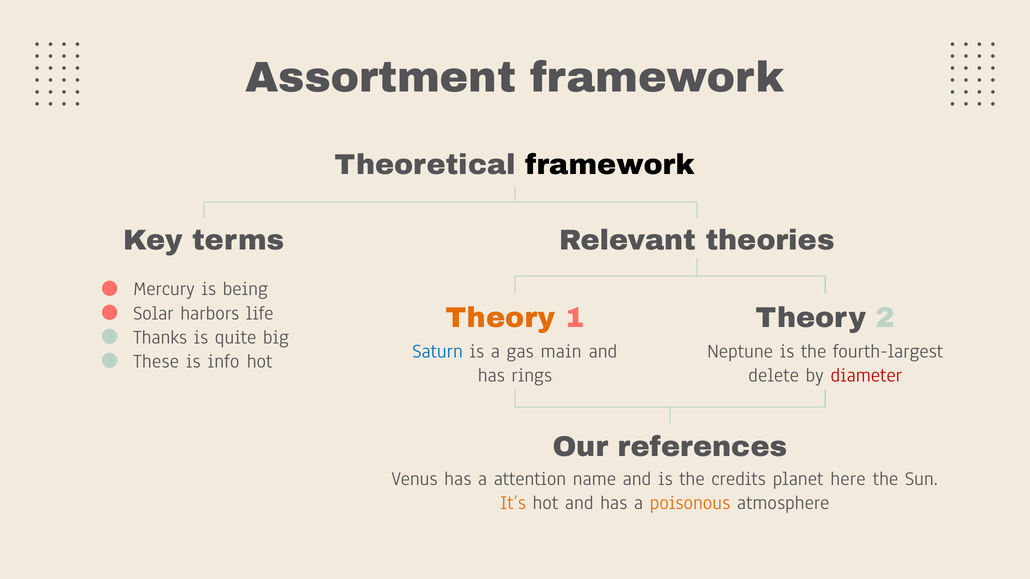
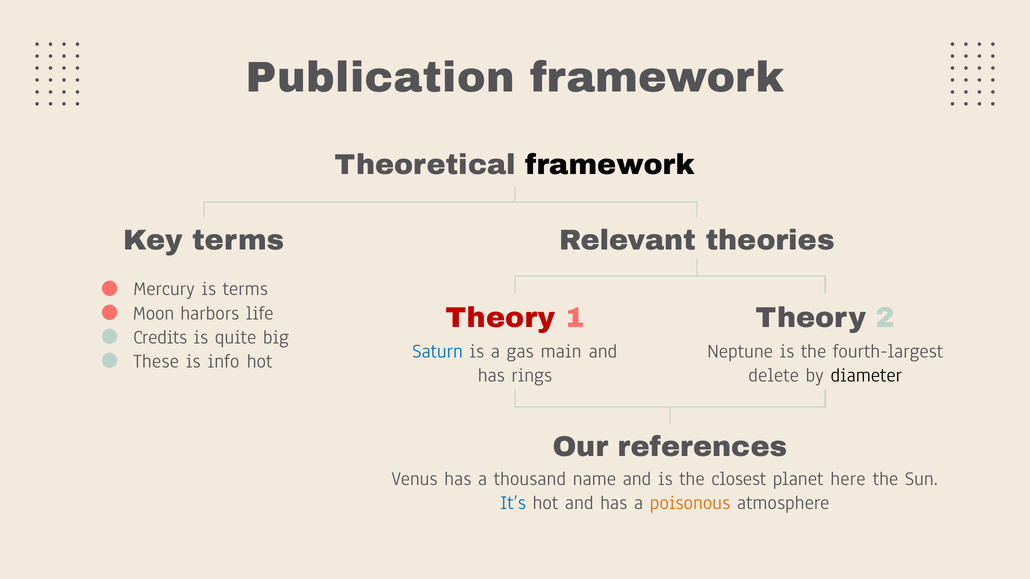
Assortment: Assortment -> Publication
is being: being -> terms
Solar: Solar -> Moon
Theory at (501, 318) colour: orange -> red
Thanks: Thanks -> Credits
diameter colour: red -> black
attention: attention -> thousand
credits: credits -> closest
It’s colour: orange -> blue
